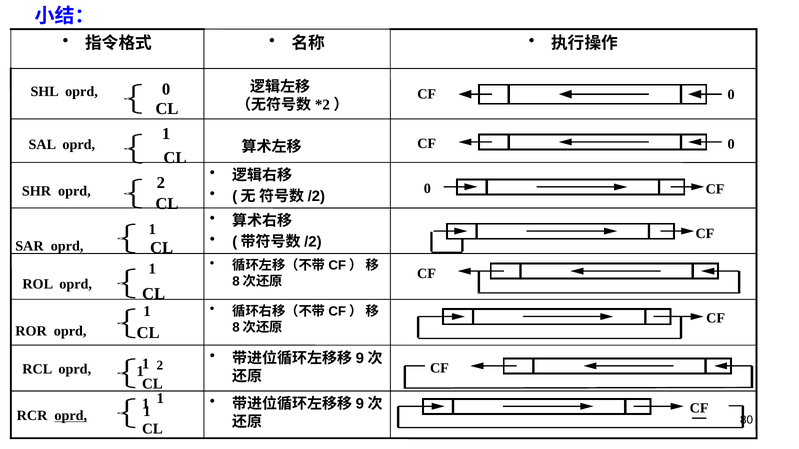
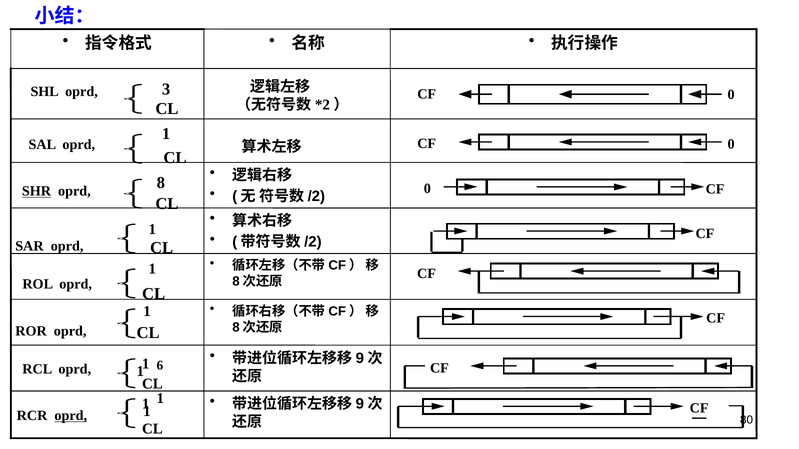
oprd 0: 0 -> 3
SHR underline: none -> present
2 at (161, 183): 2 -> 8
RCL oprd 2: 2 -> 6
